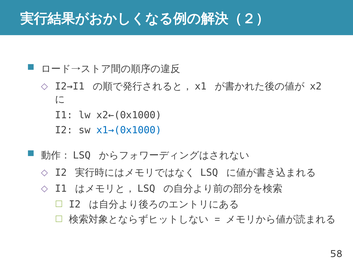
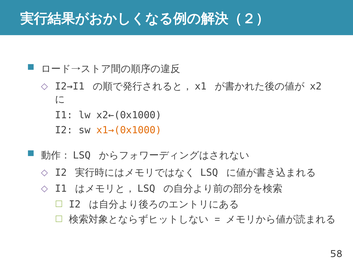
x1→(0x1000 colour: blue -> orange
